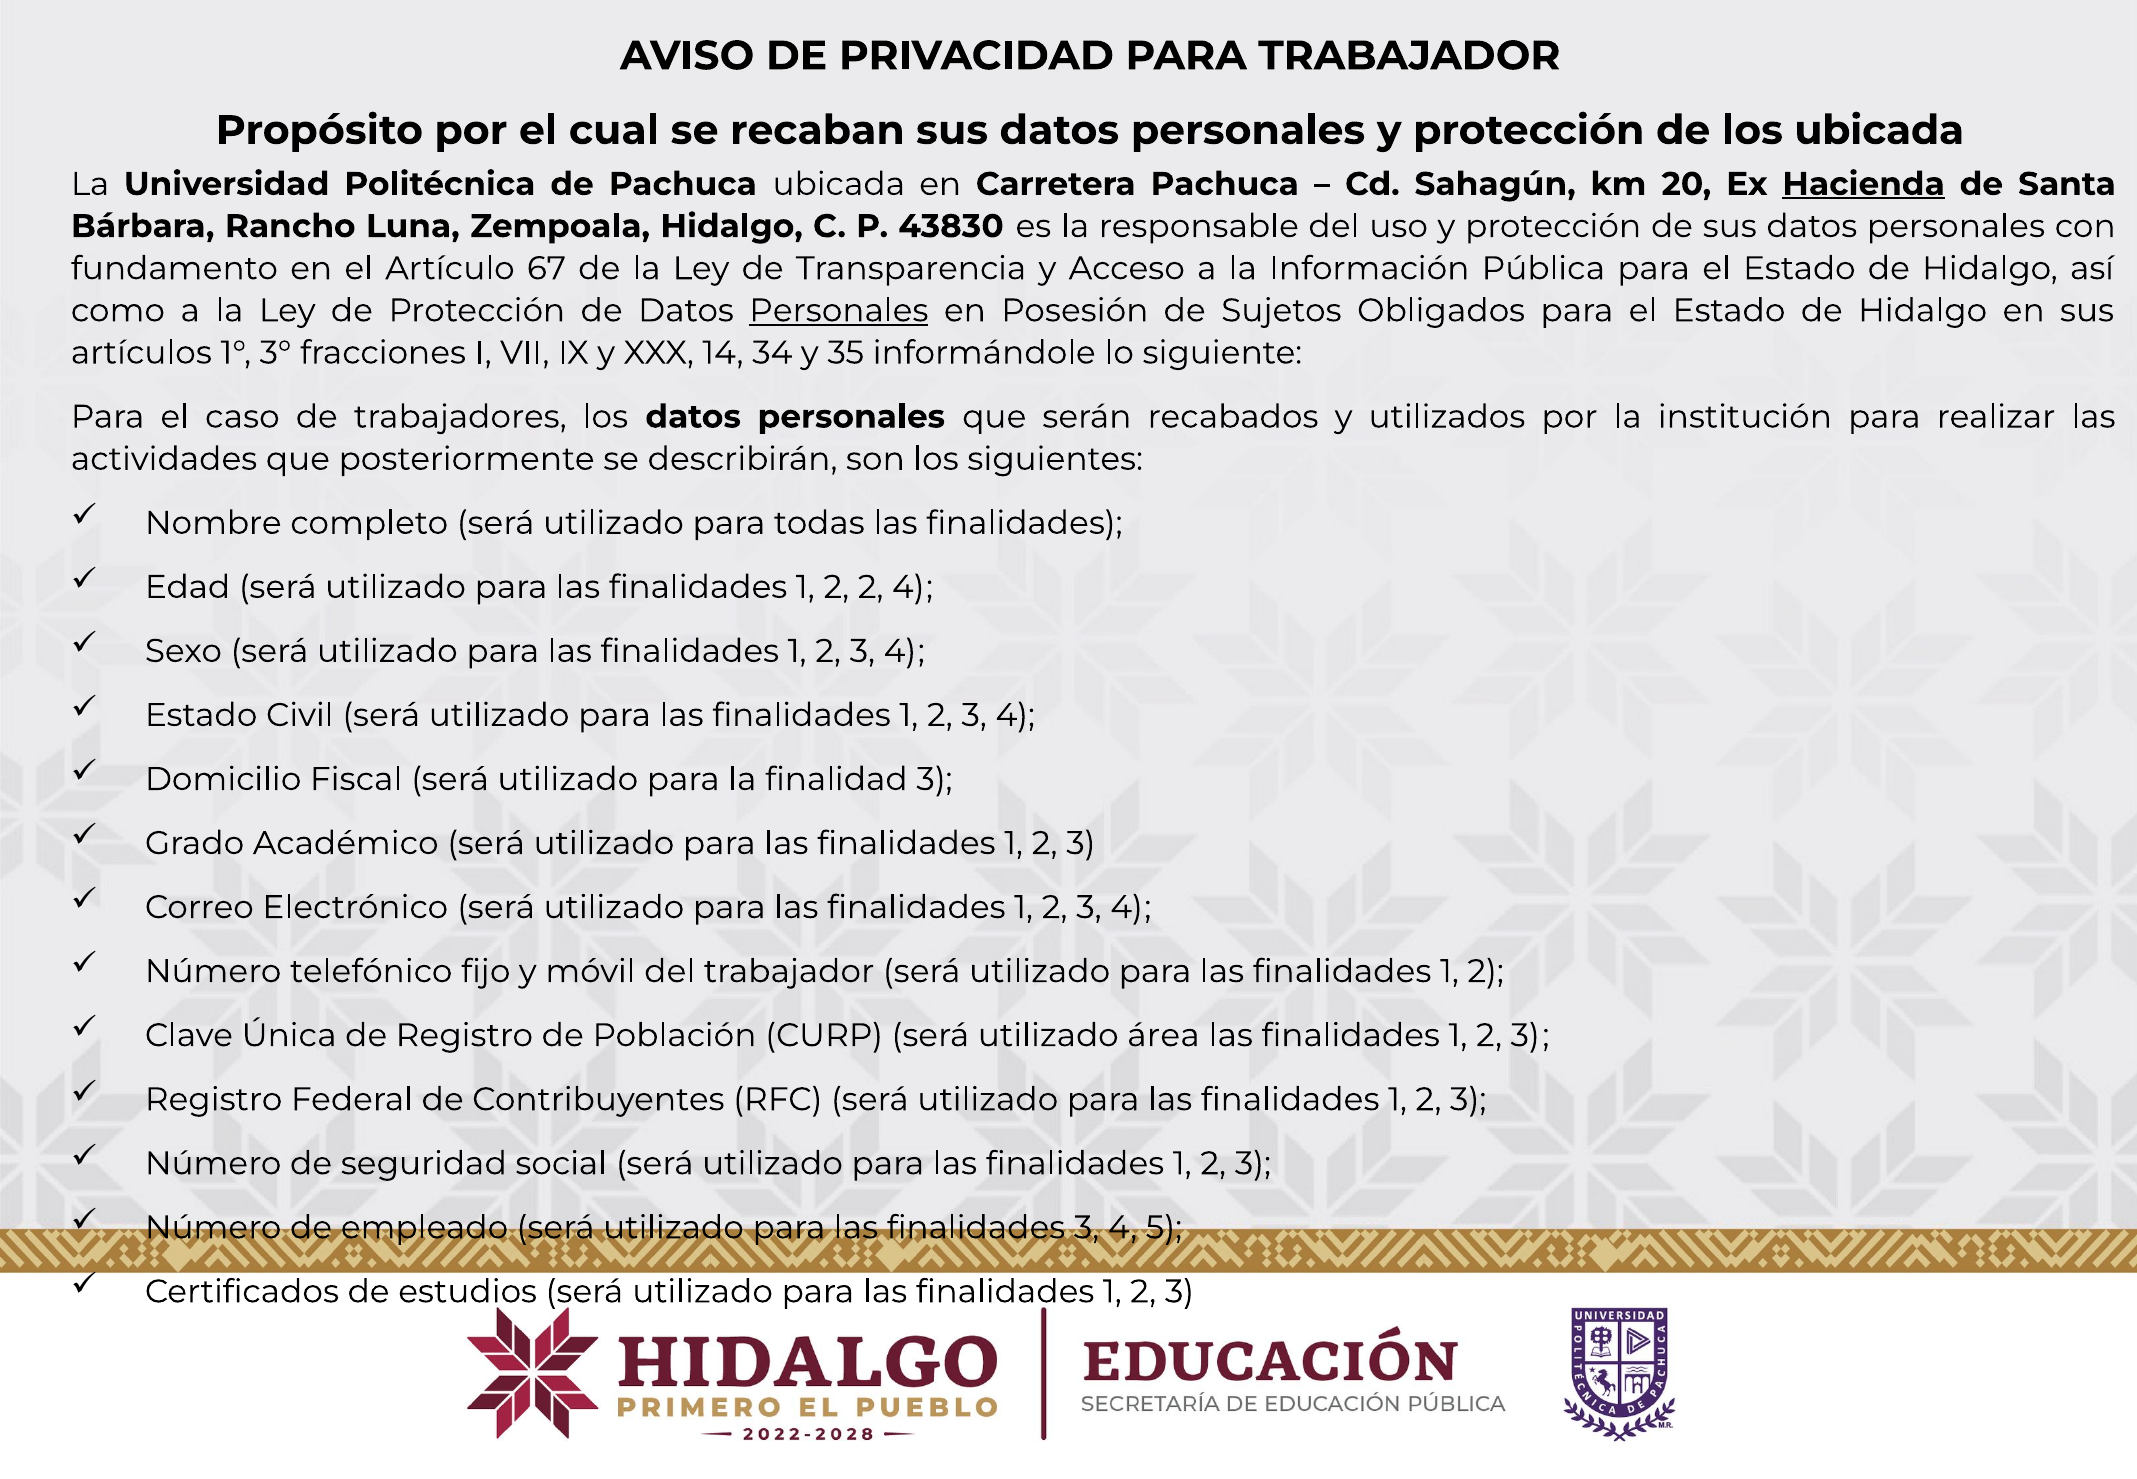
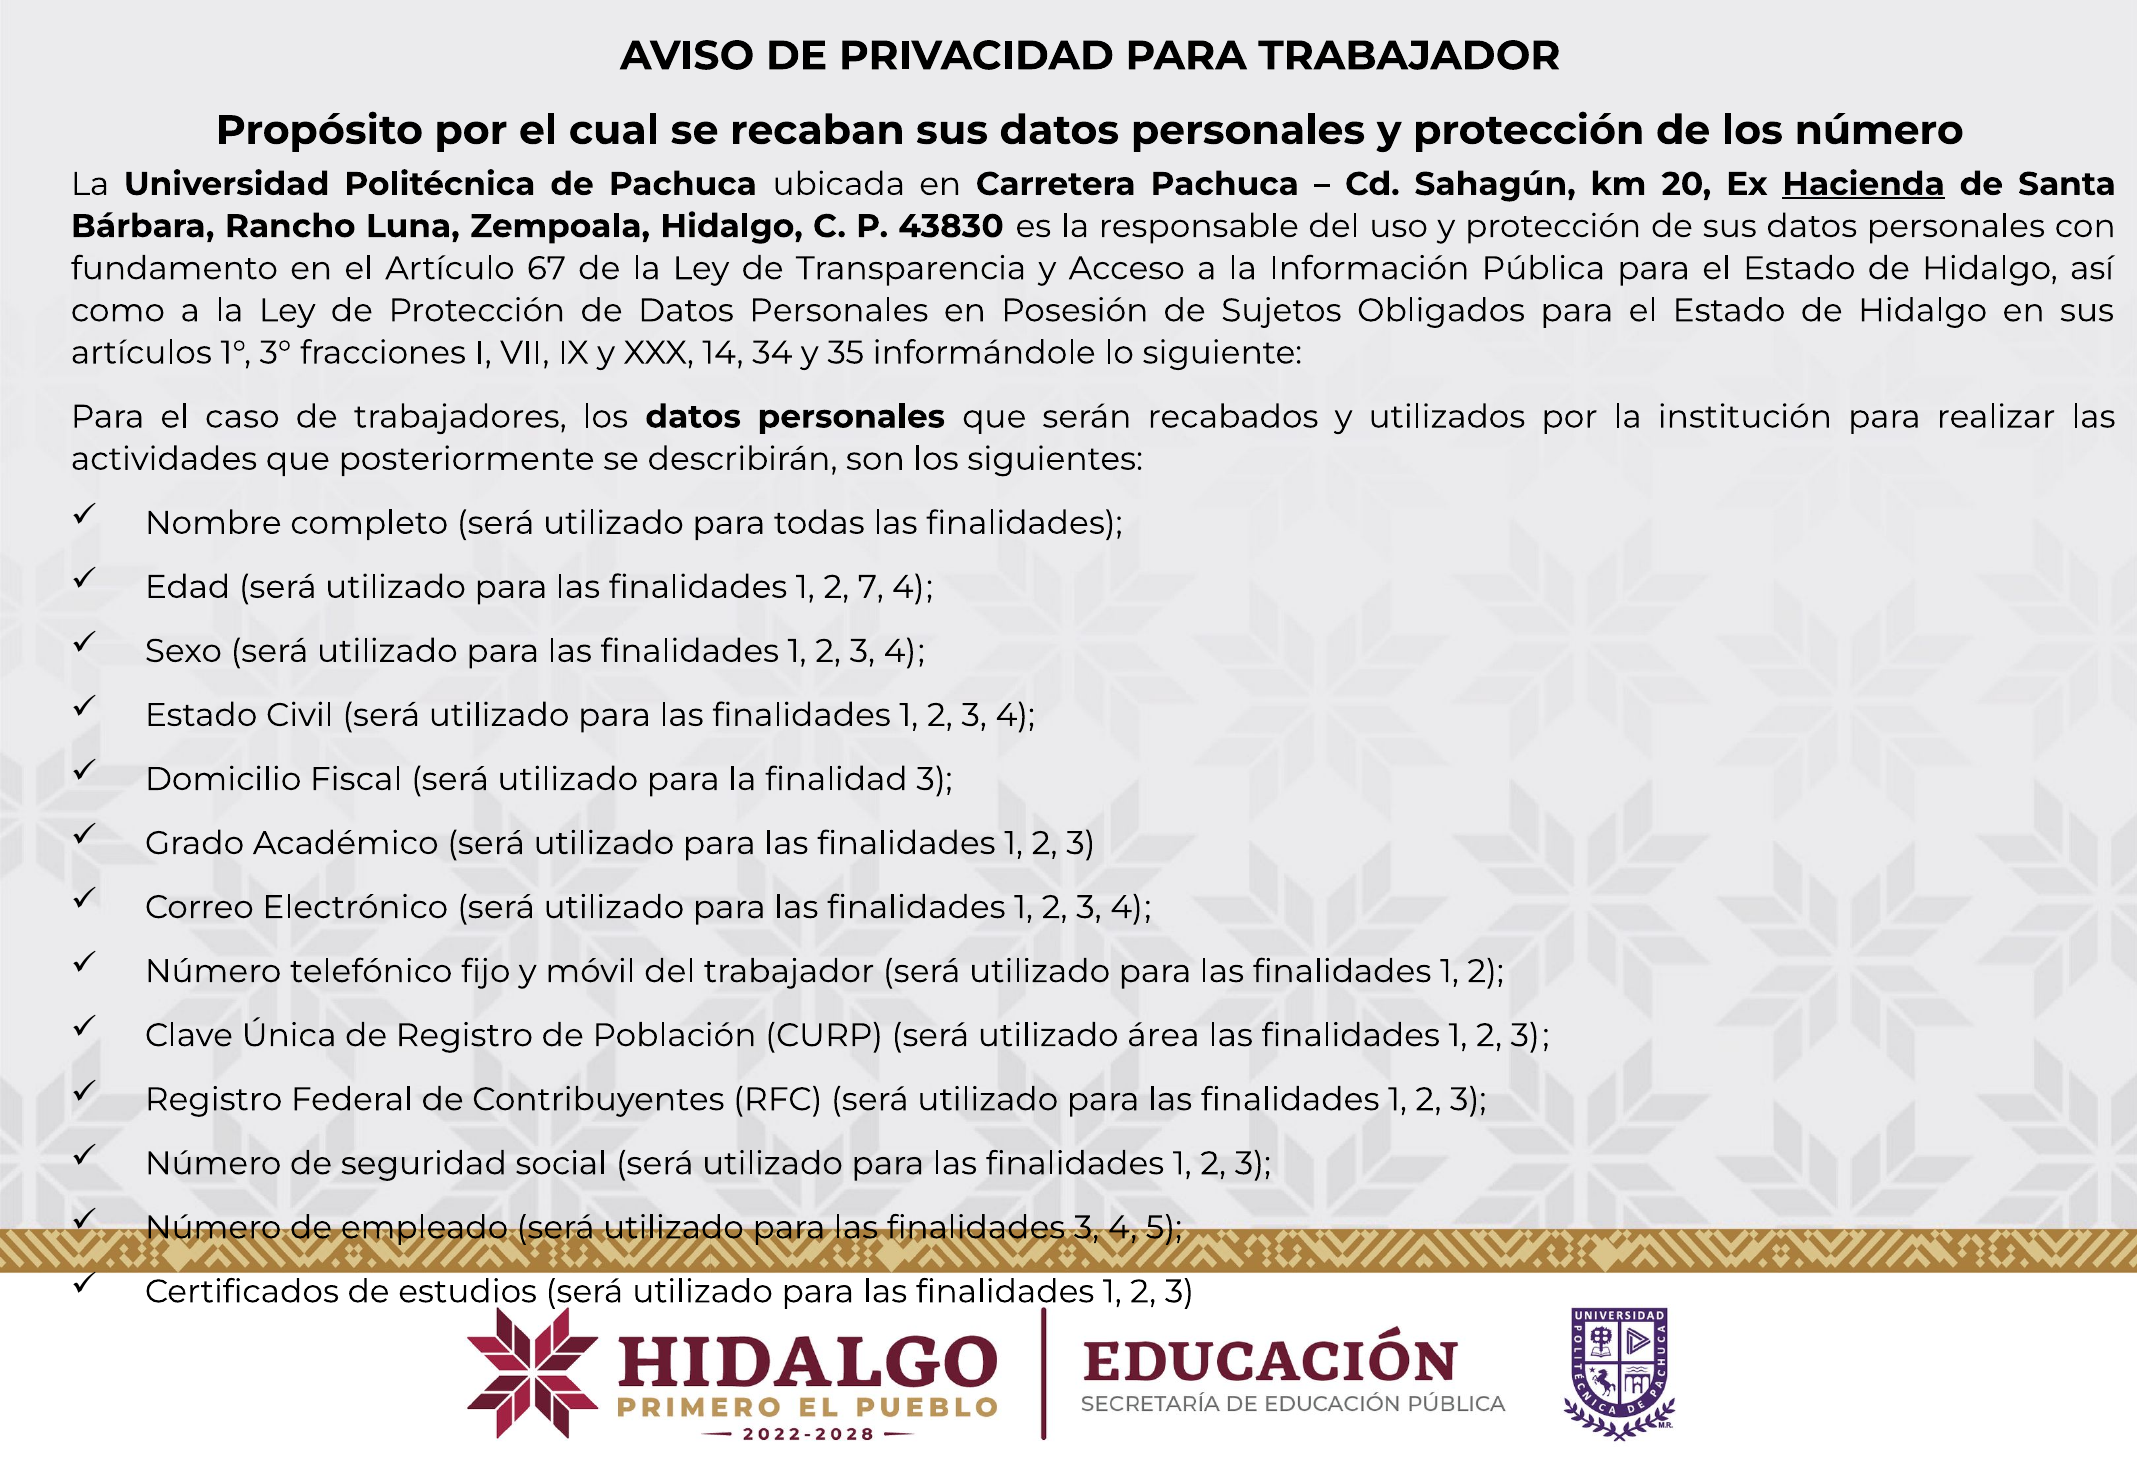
los ubicada: ubicada -> número
Personales at (839, 311) underline: present -> none
2 2: 2 -> 7
